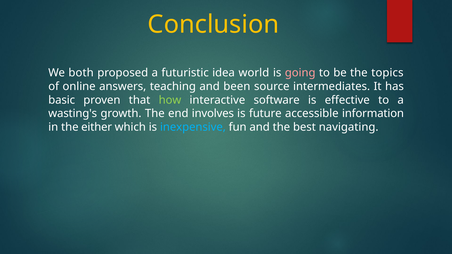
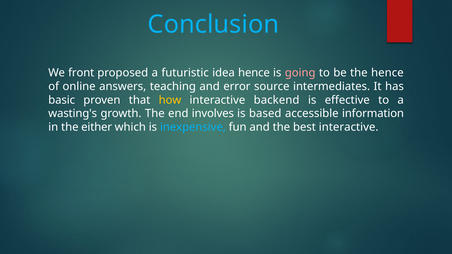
Conclusion colour: yellow -> light blue
both: both -> front
idea world: world -> hence
the topics: topics -> hence
been: been -> error
how colour: light green -> yellow
software: software -> backend
future: future -> based
best navigating: navigating -> interactive
